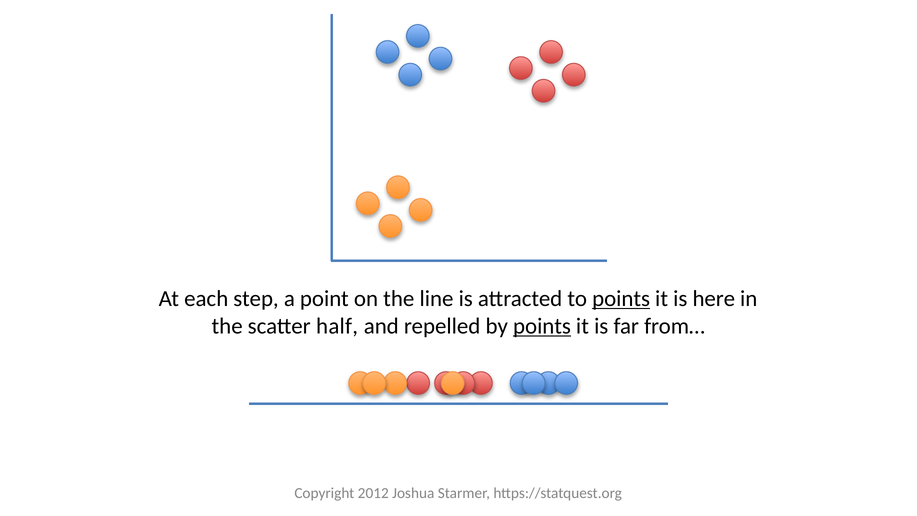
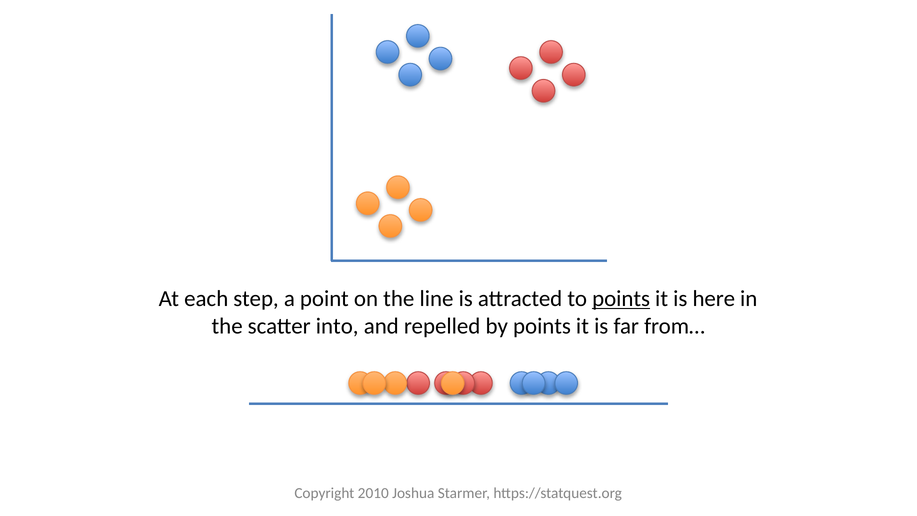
half: half -> into
points at (542, 326) underline: present -> none
2012: 2012 -> 2010
